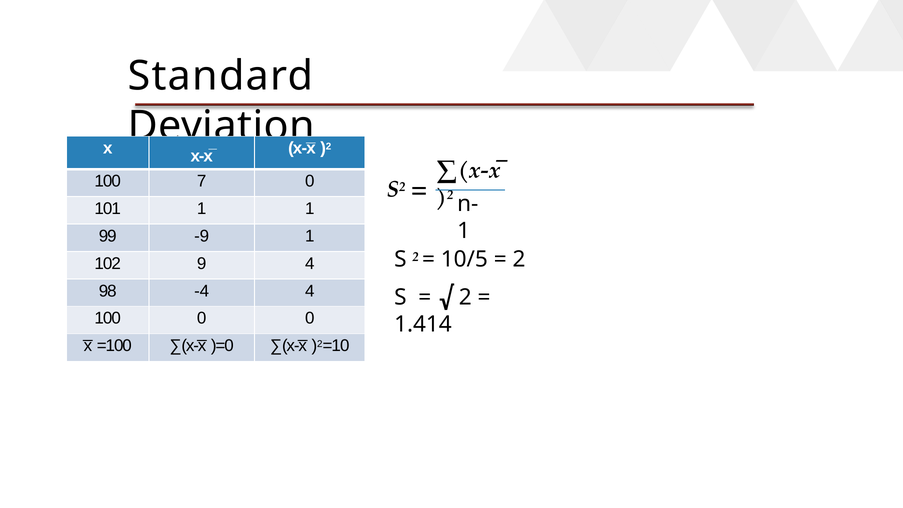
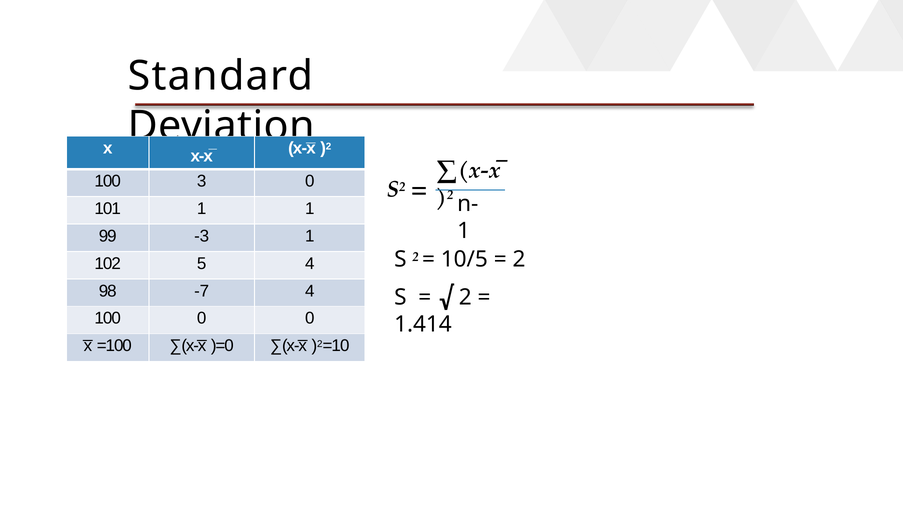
7: 7 -> 3
-9: -9 -> -3
9: 9 -> 5
-4: -4 -> -7
